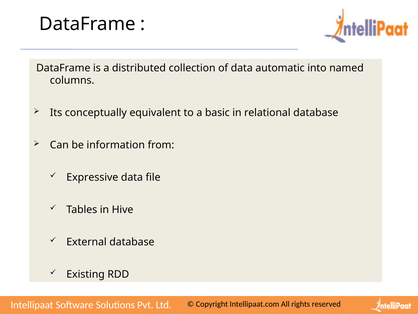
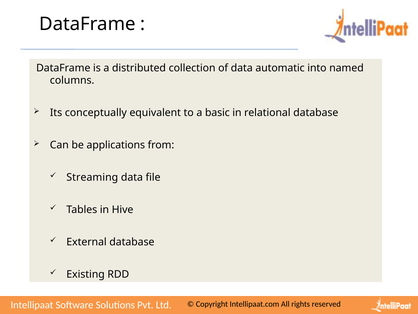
information: information -> applications
Expressive: Expressive -> Streaming
